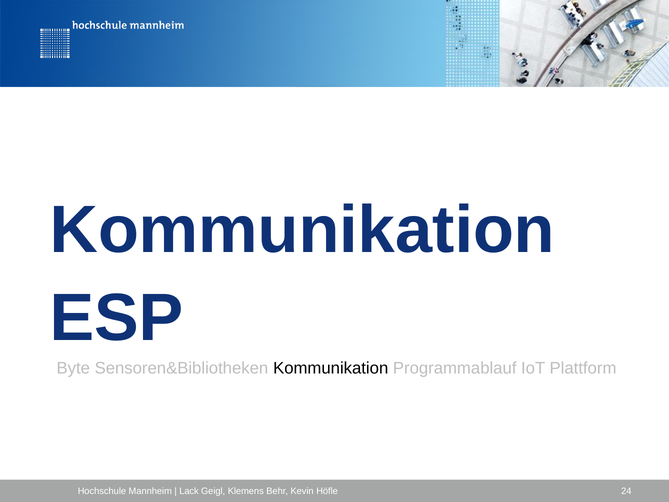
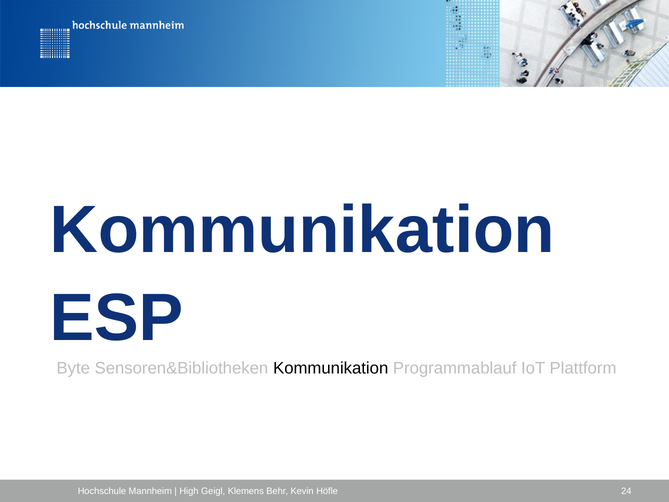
Lack: Lack -> High
